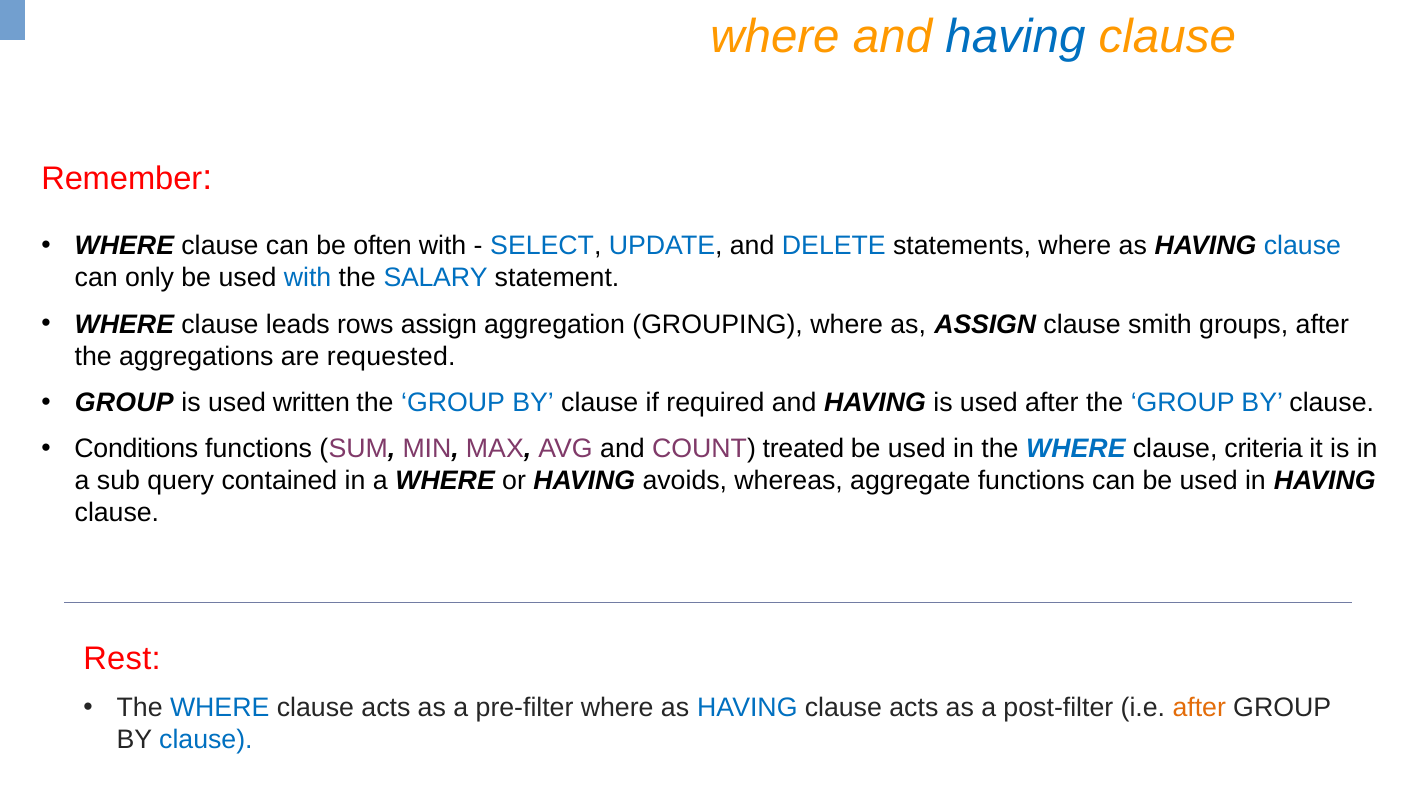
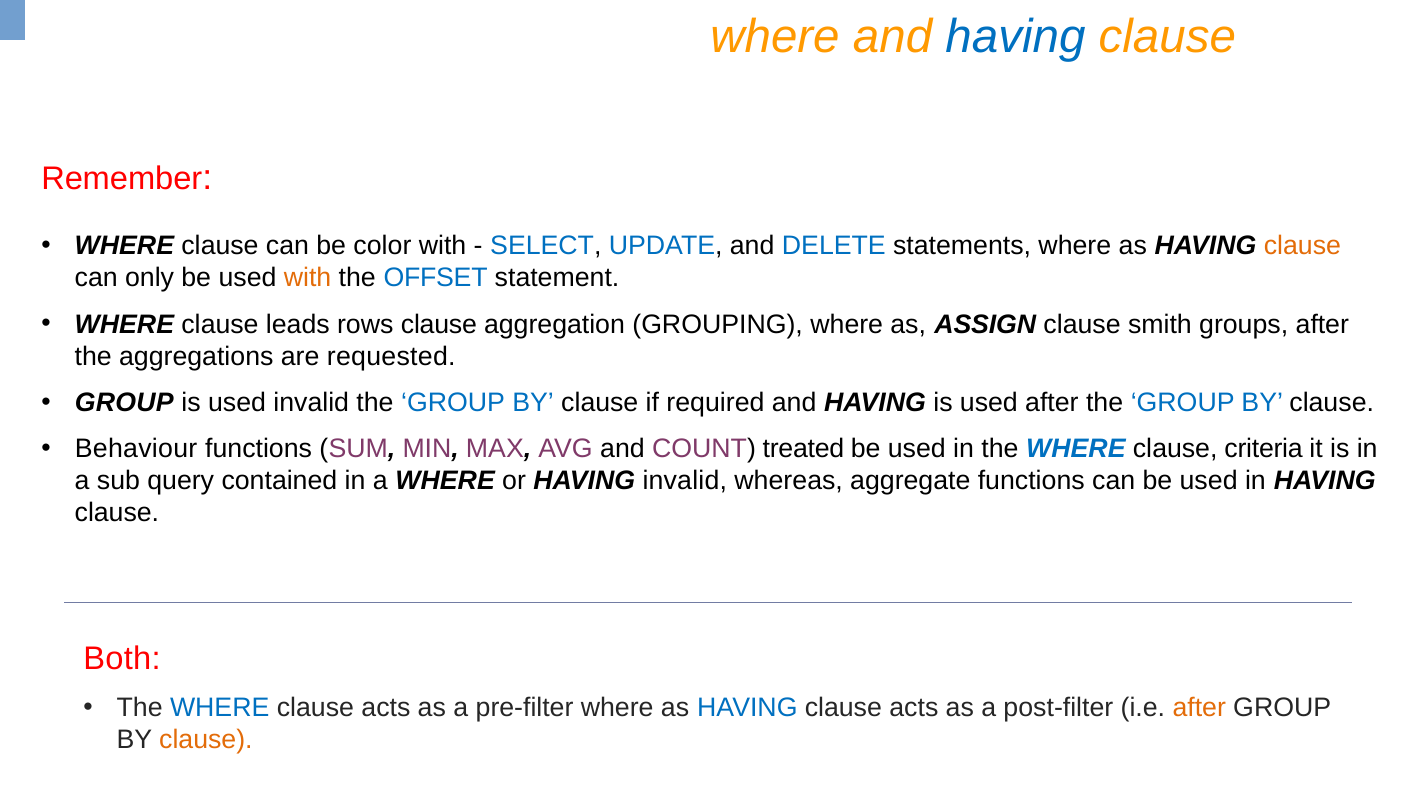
often: often -> color
clause at (1302, 246) colour: blue -> orange
with at (308, 278) colour: blue -> orange
SALARY: SALARY -> OFFSET
rows assign: assign -> clause
used written: written -> invalid
Conditions: Conditions -> Behaviour
HAVING avoids: avoids -> invalid
Rest: Rest -> Both
clause at (206, 741) colour: blue -> orange
